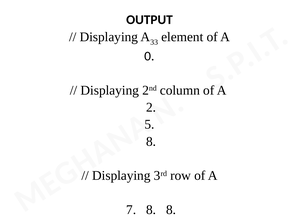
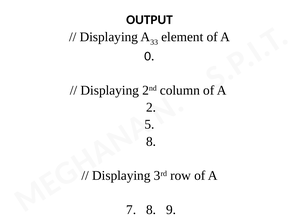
8 8: 8 -> 9
